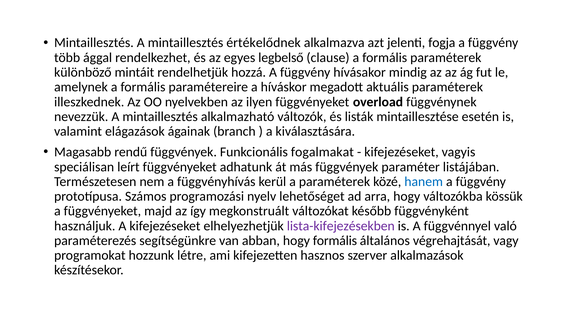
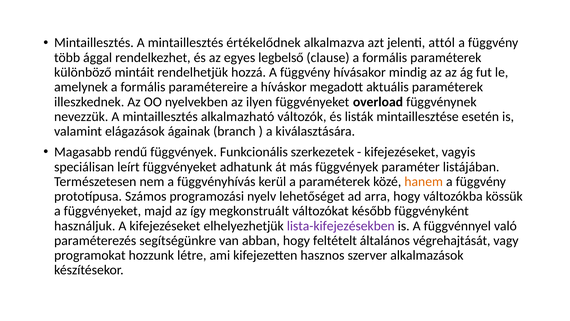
fogja: fogja -> attól
fogalmakat: fogalmakat -> szerkezetek
hanem colour: blue -> orange
hogy formális: formális -> feltételt
